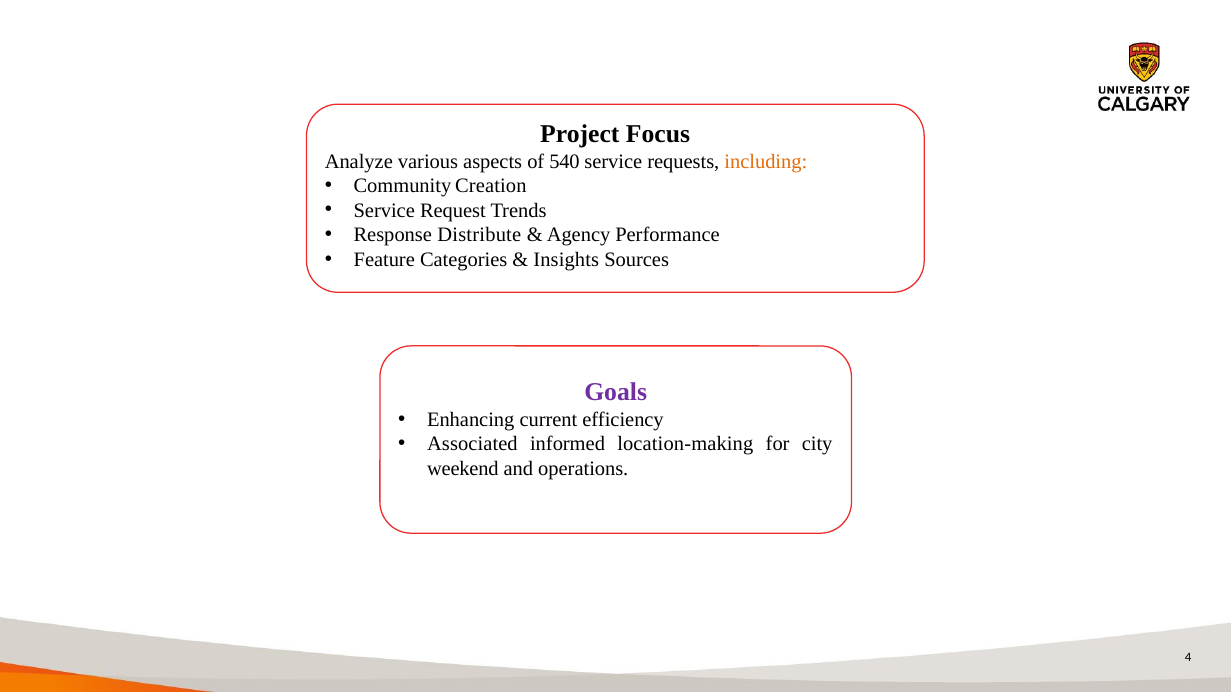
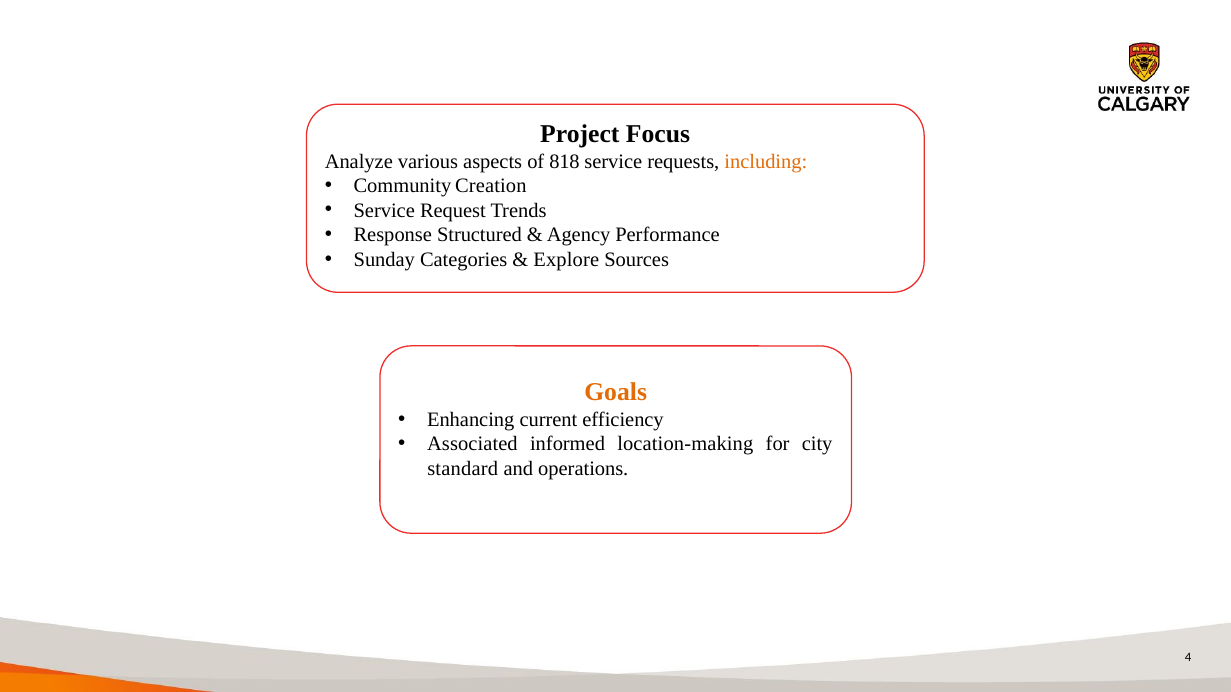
540: 540 -> 818
Distribute: Distribute -> Structured
Feature: Feature -> Sunday
Insights: Insights -> Explore
Goals colour: purple -> orange
weekend: weekend -> standard
